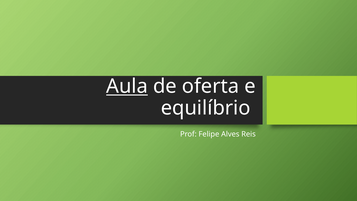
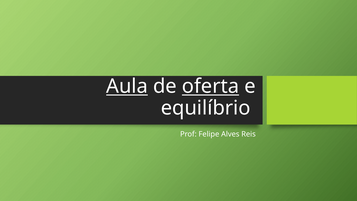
oferta underline: none -> present
